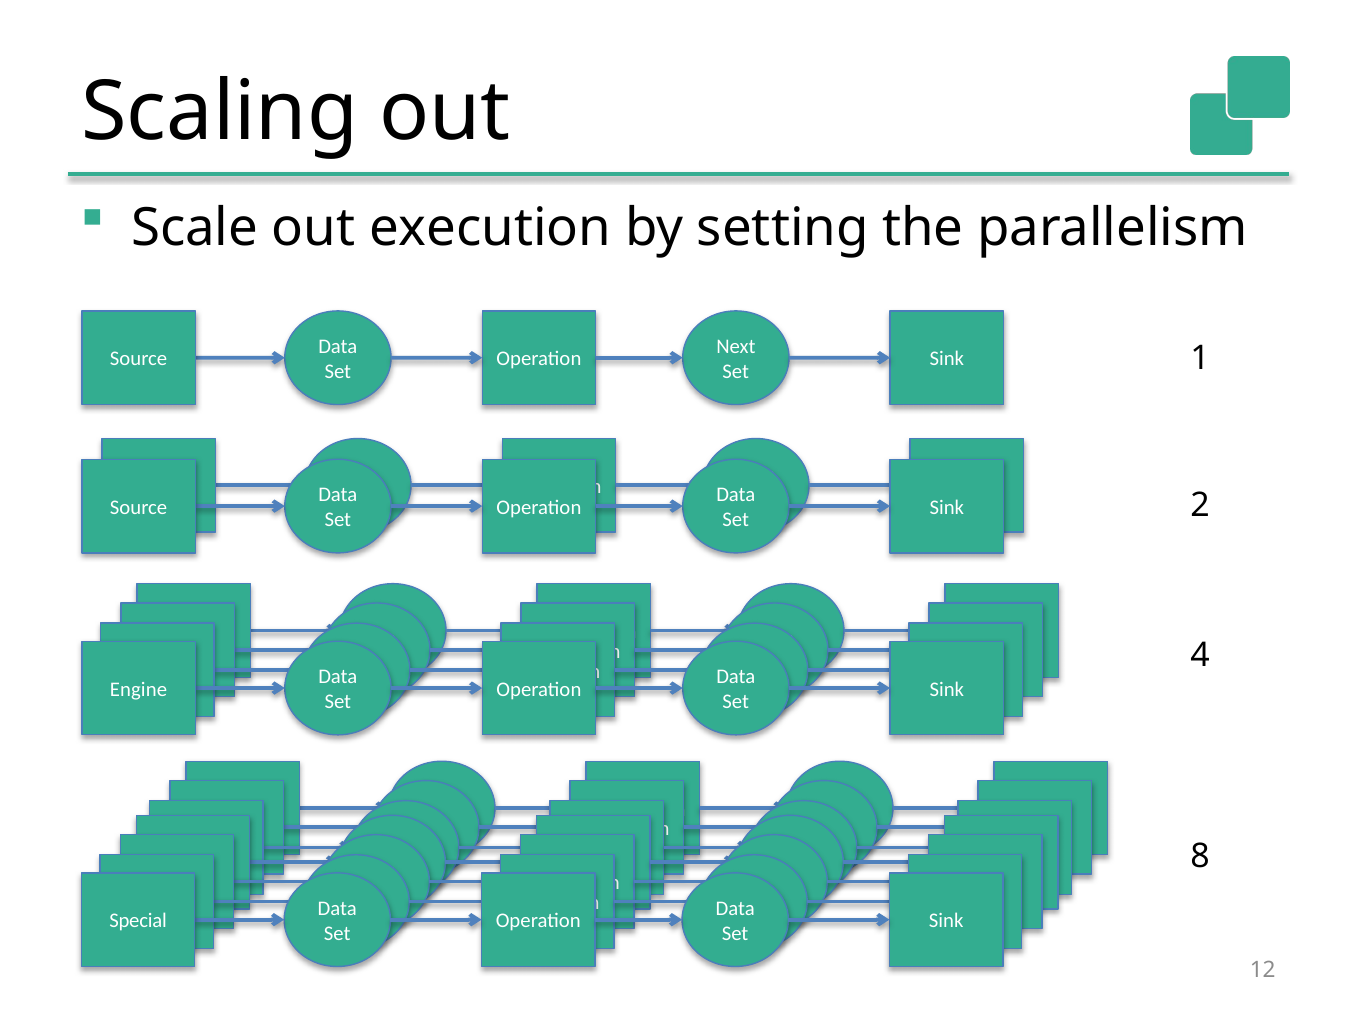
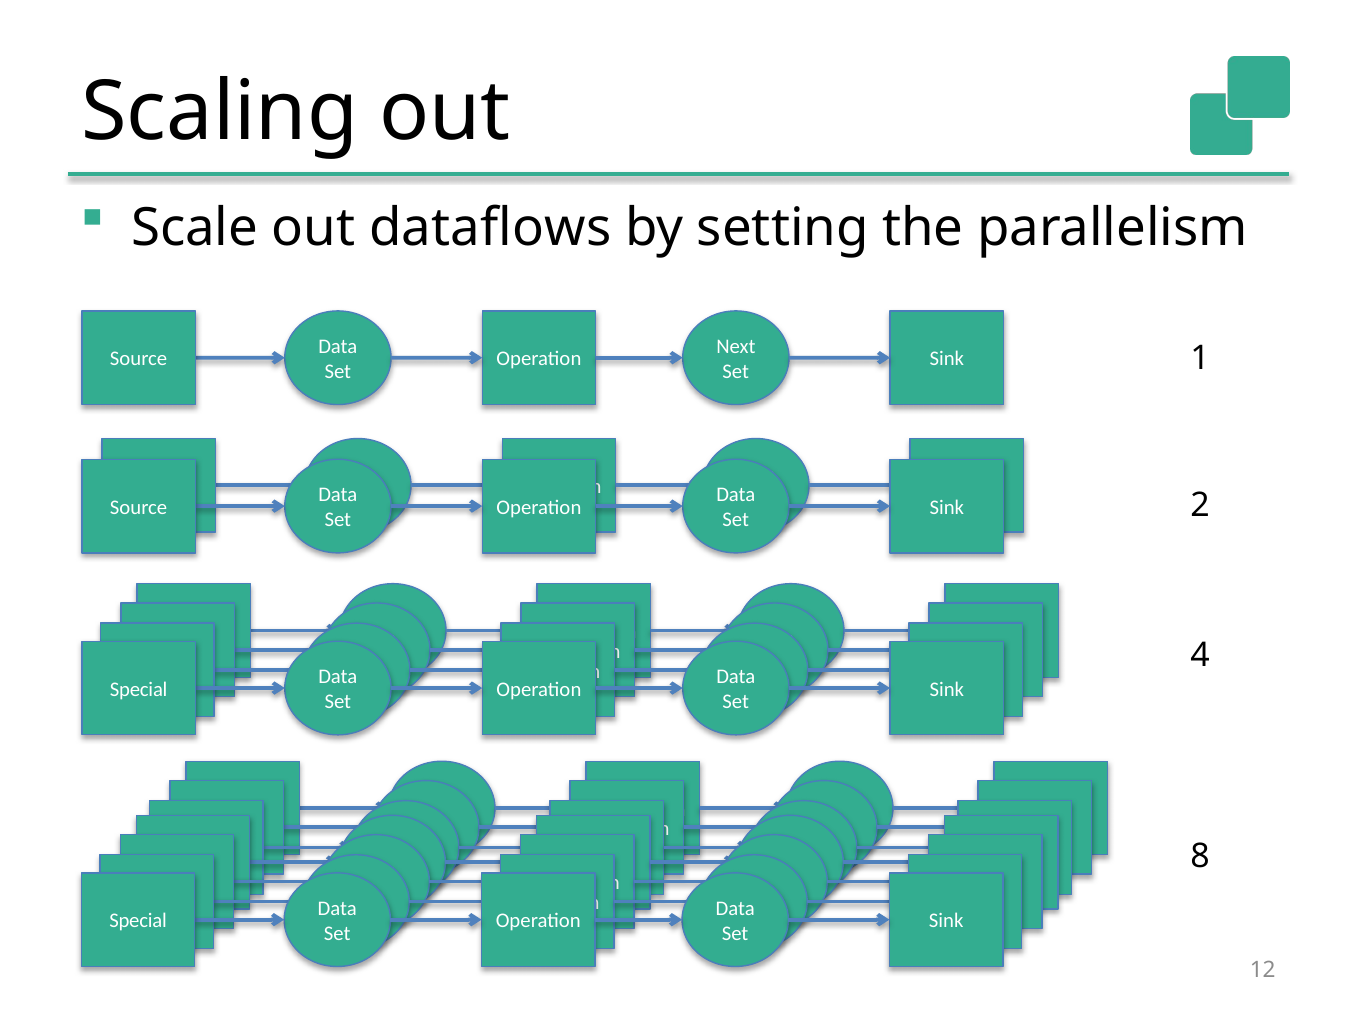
execution: execution -> dataflows
Engine at (138, 689): Engine -> Special
